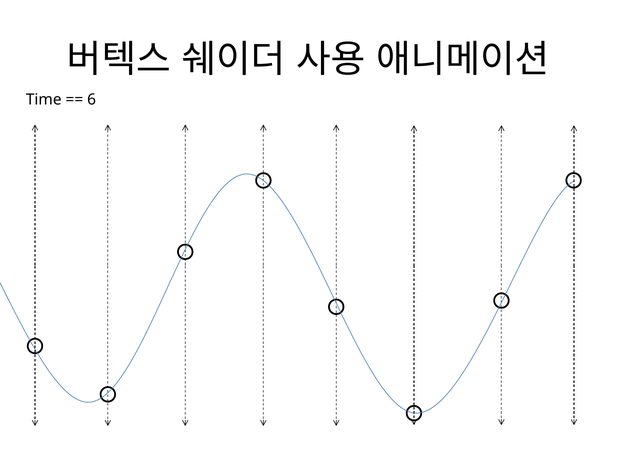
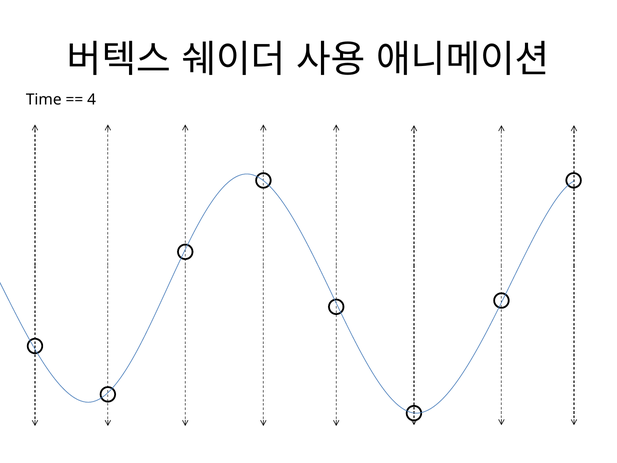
6: 6 -> 4
